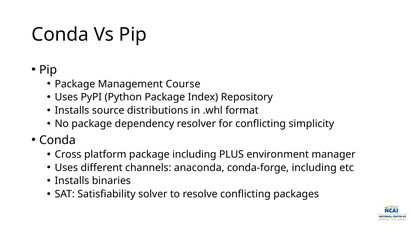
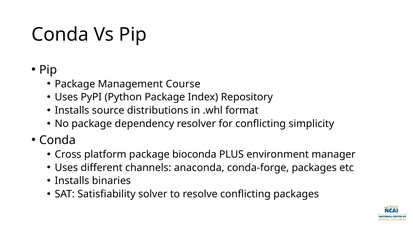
package including: including -> bioconda
conda-forge including: including -> packages
